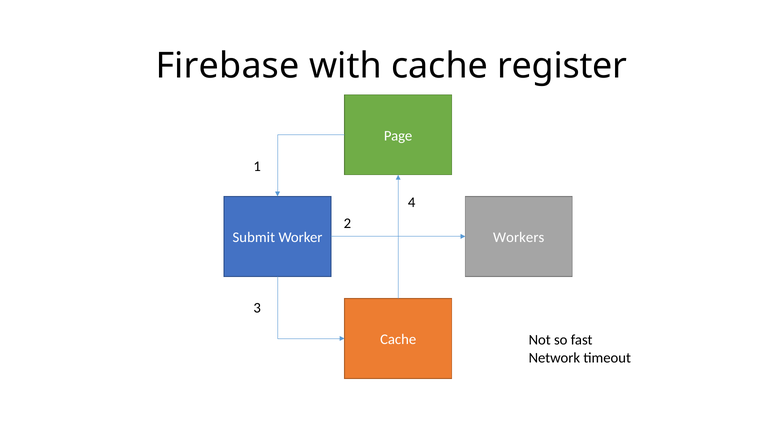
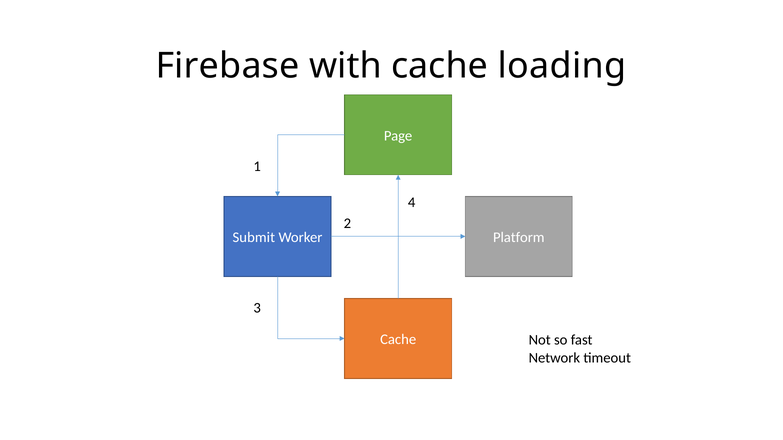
register: register -> loading
Workers: Workers -> Platform
